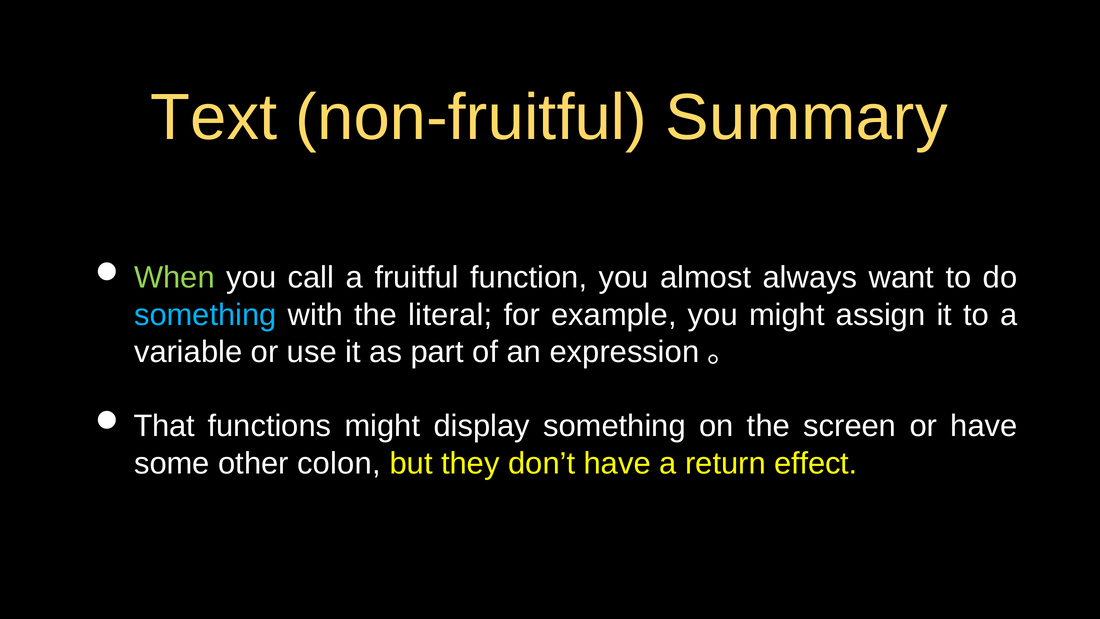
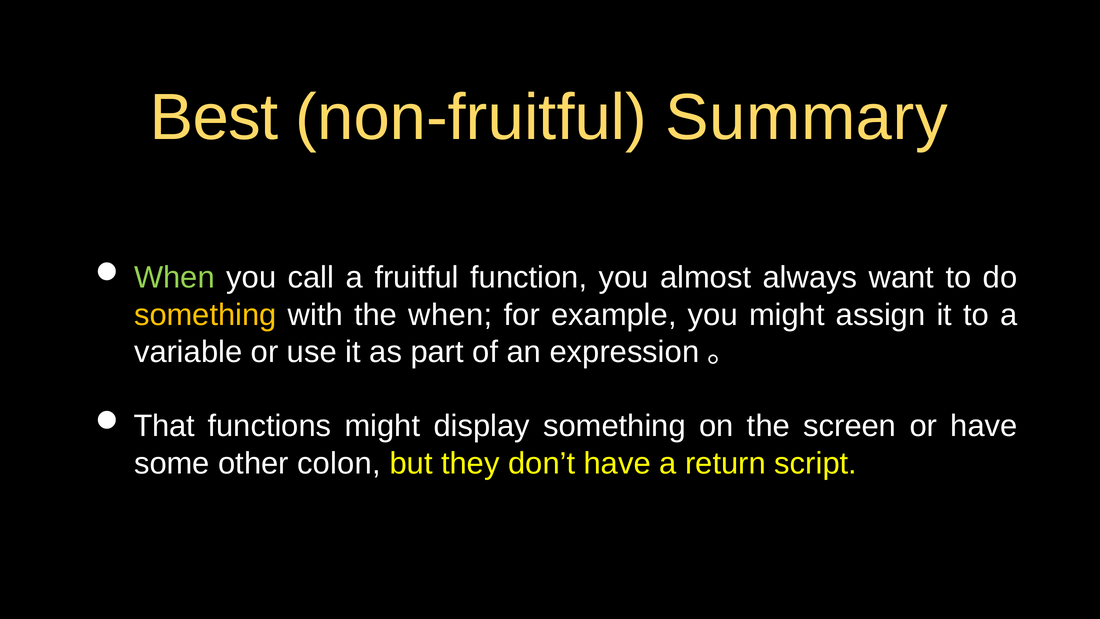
Text: Text -> Best
something at (205, 315) colour: light blue -> yellow
the literal: literal -> when
effect: effect -> script
